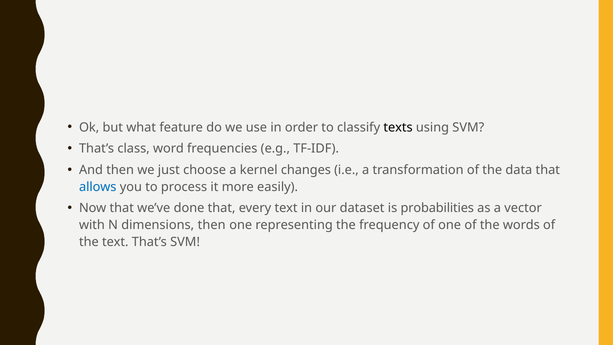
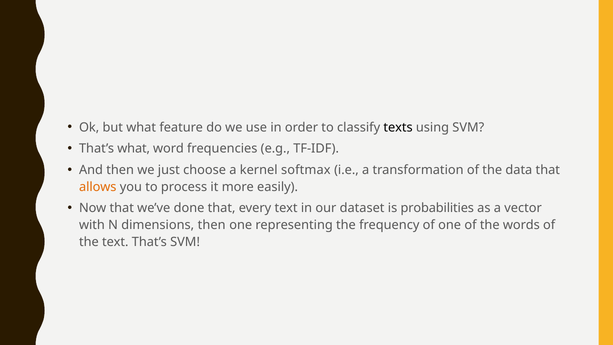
That’s class: class -> what
changes: changes -> softmax
allows colour: blue -> orange
